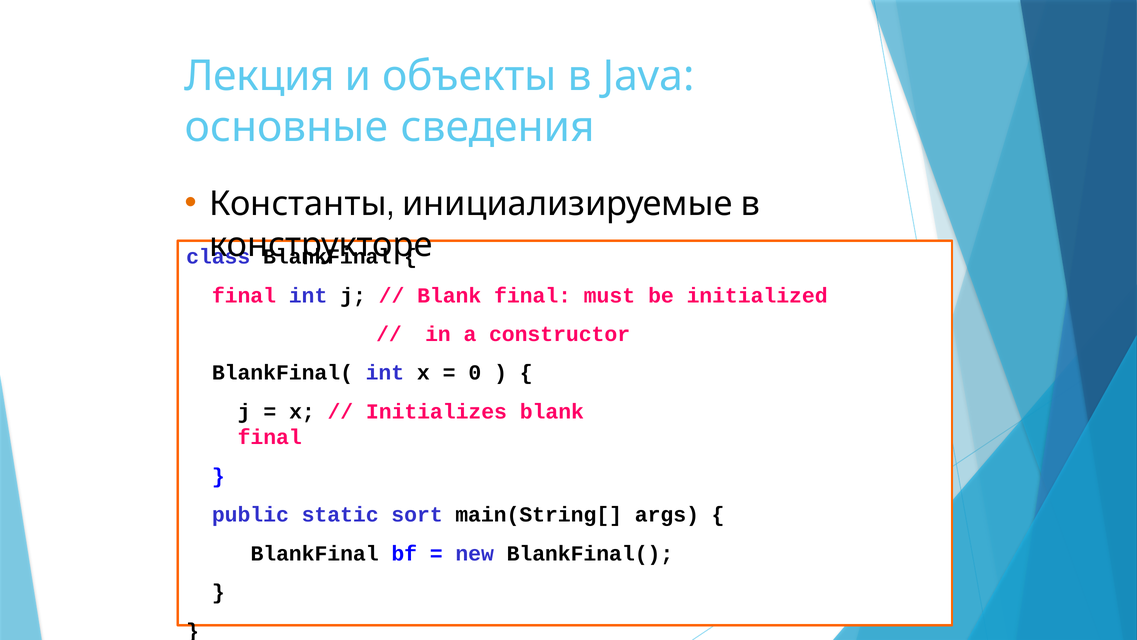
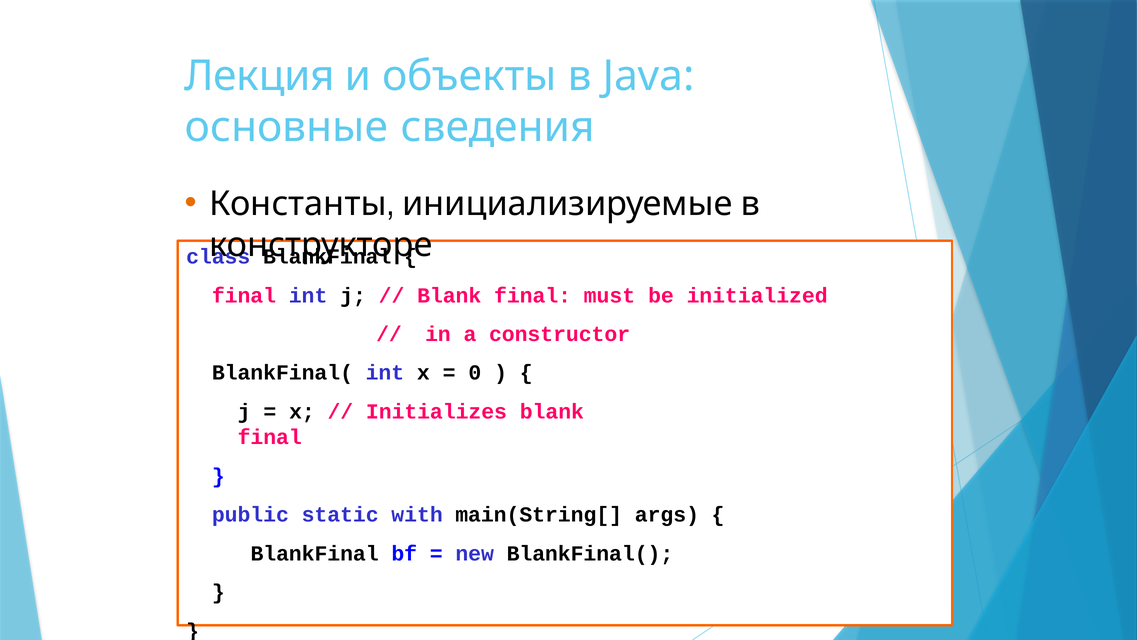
sort: sort -> with
